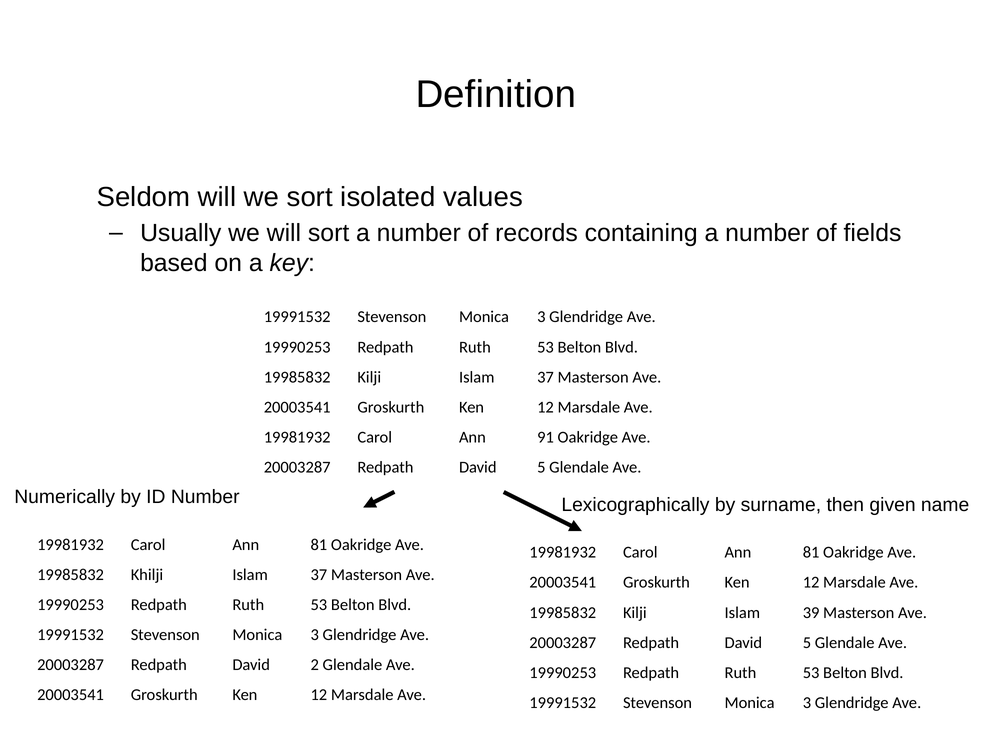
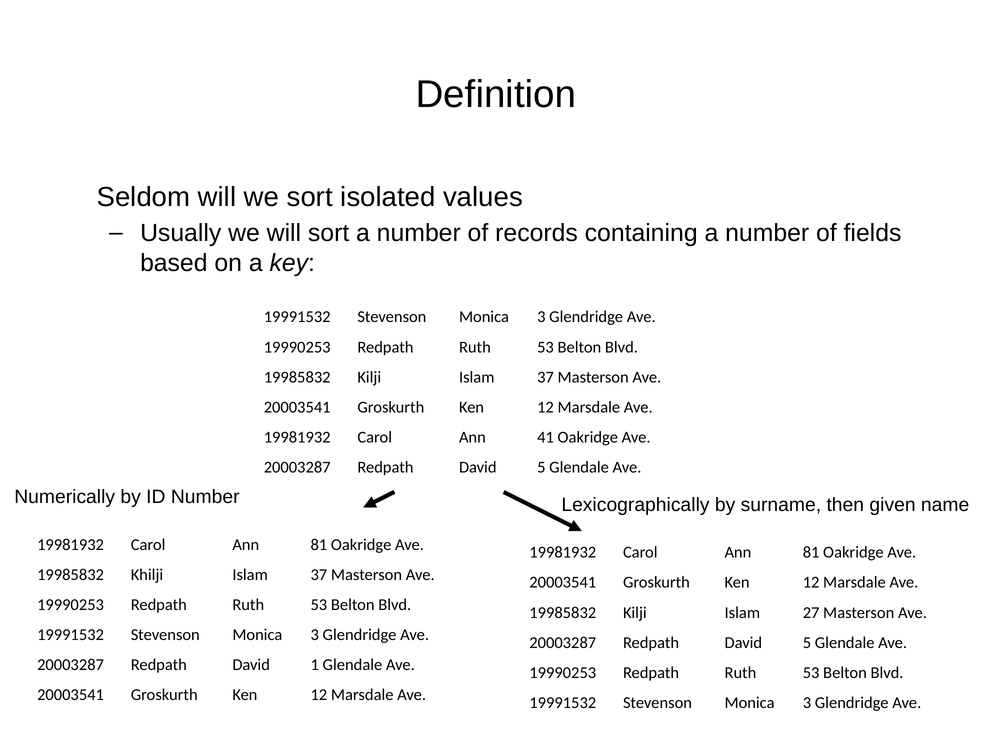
91: 91 -> 41
39: 39 -> 27
2: 2 -> 1
